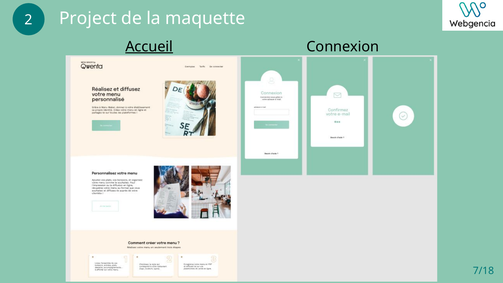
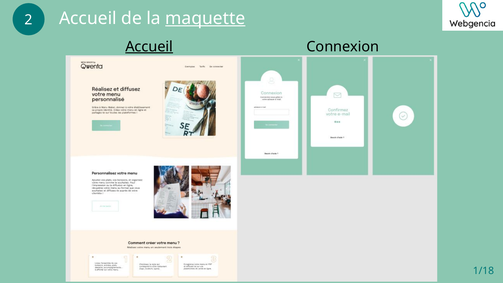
2 Project: Project -> Accueil
maquette underline: none -> present
7/18: 7/18 -> 1/18
